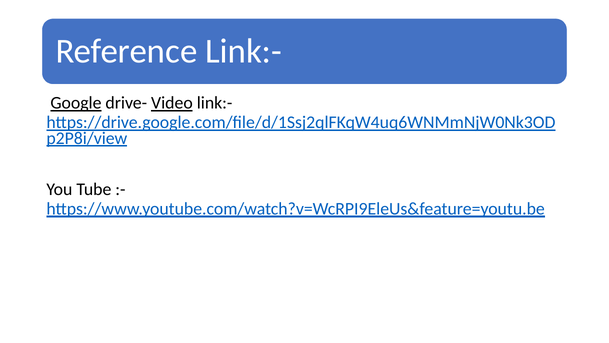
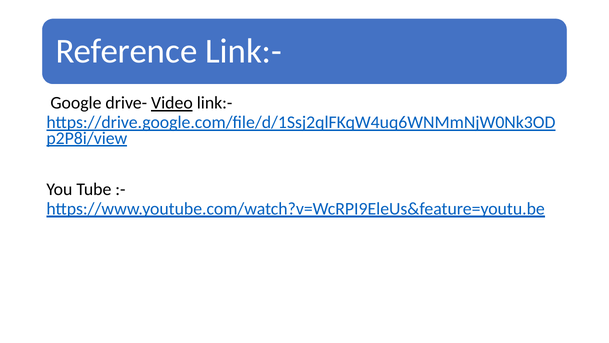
Google underline: present -> none
